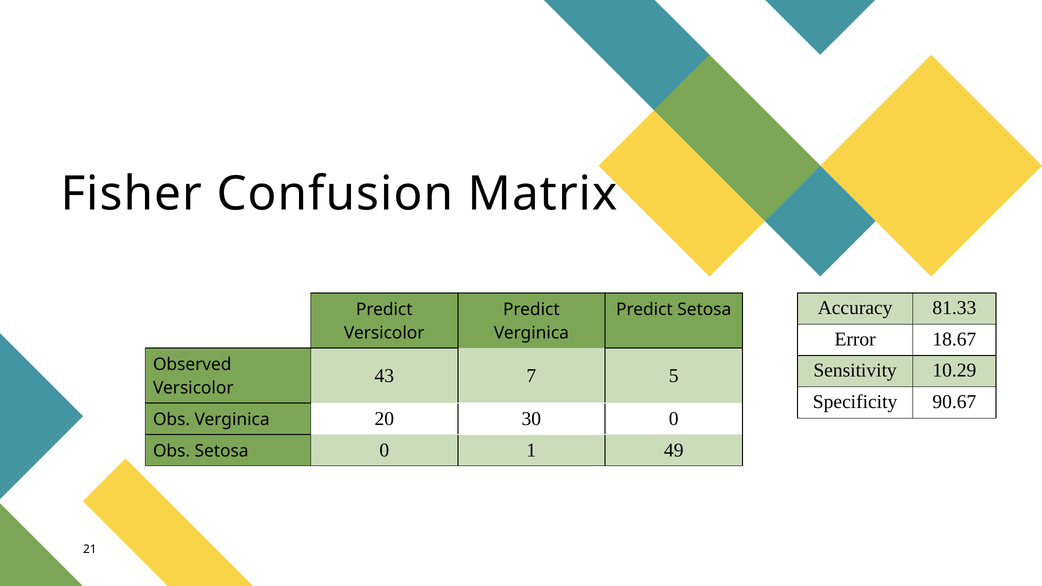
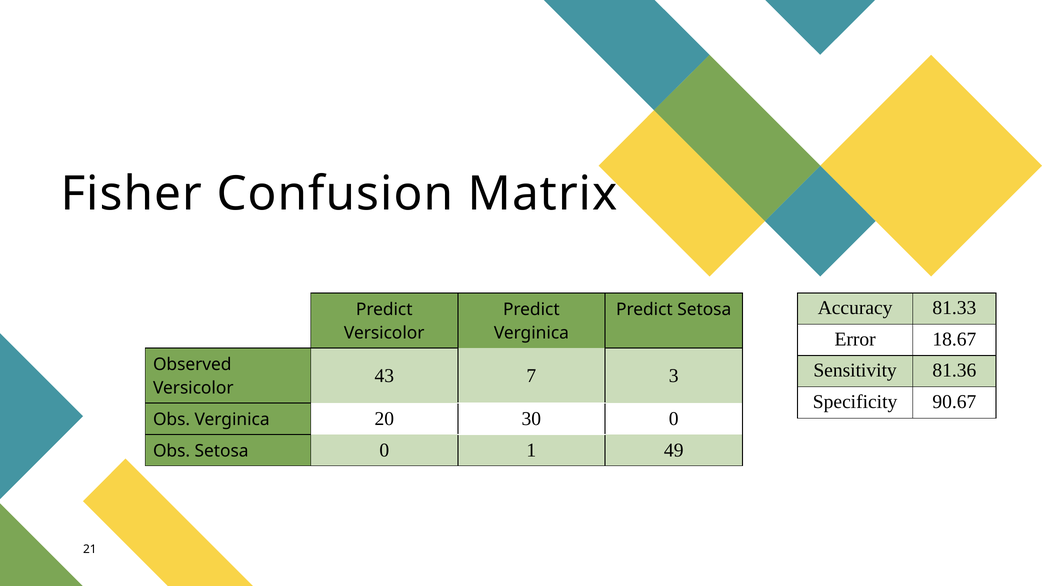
10.29: 10.29 -> 81.36
5: 5 -> 3
